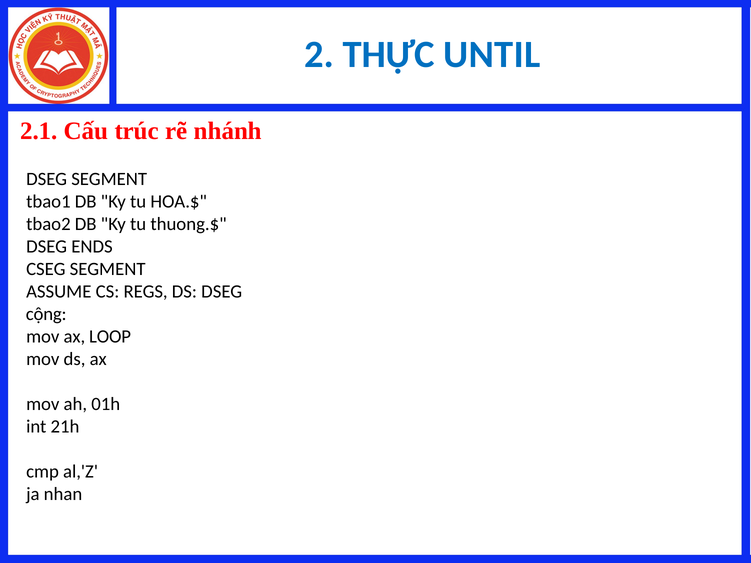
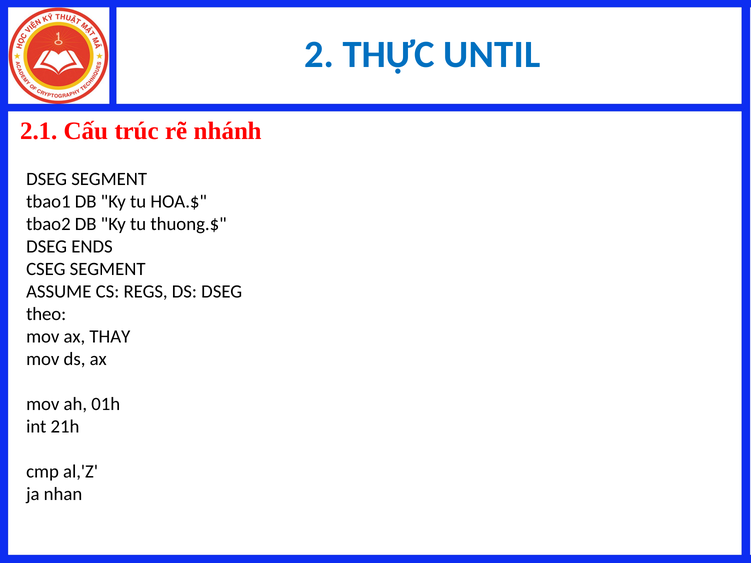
cộng: cộng -> theo
LOOP: LOOP -> THAY
